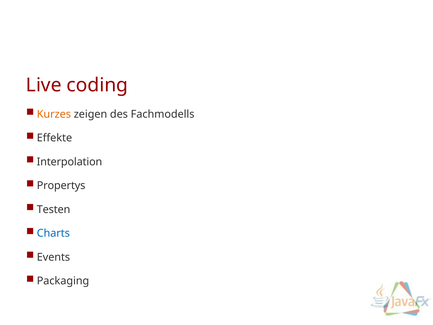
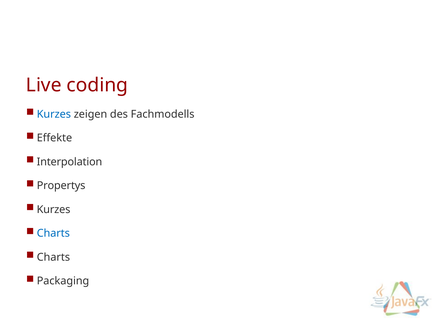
Kurzes at (54, 114) colour: orange -> blue
Testen at (54, 209): Testen -> Kurzes
Events at (53, 257): Events -> Charts
